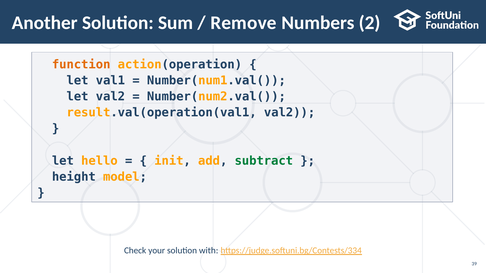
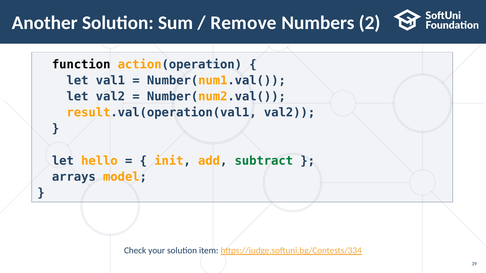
function colour: orange -> black
height: height -> arrays
with: with -> item
